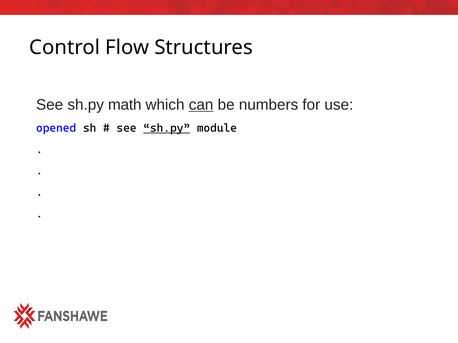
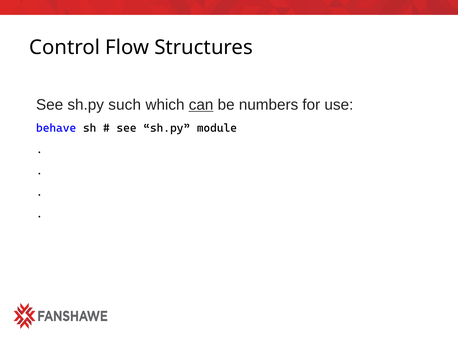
math: math -> such
opened: opened -> behave
sh.py at (167, 128) underline: present -> none
